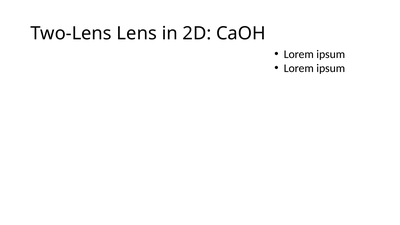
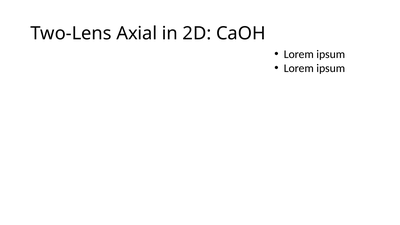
Lens: Lens -> Axial
